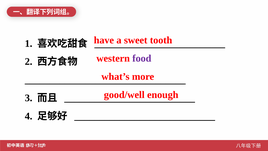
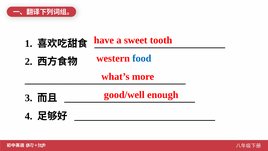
food colour: purple -> blue
